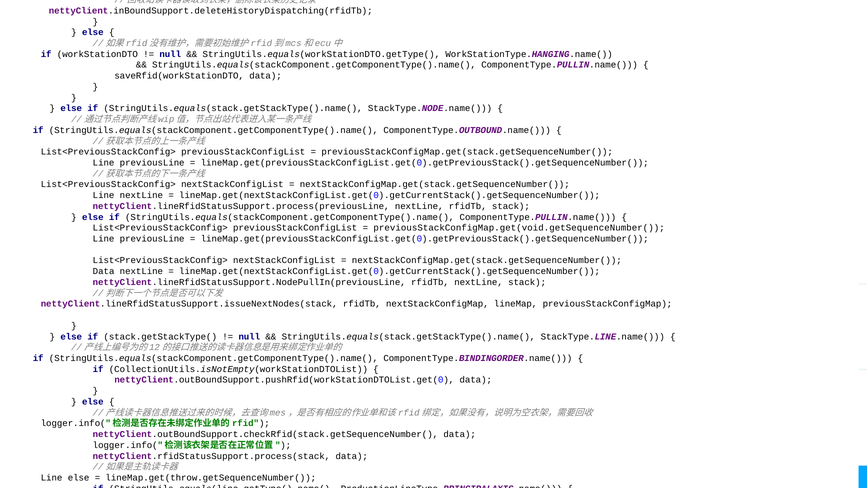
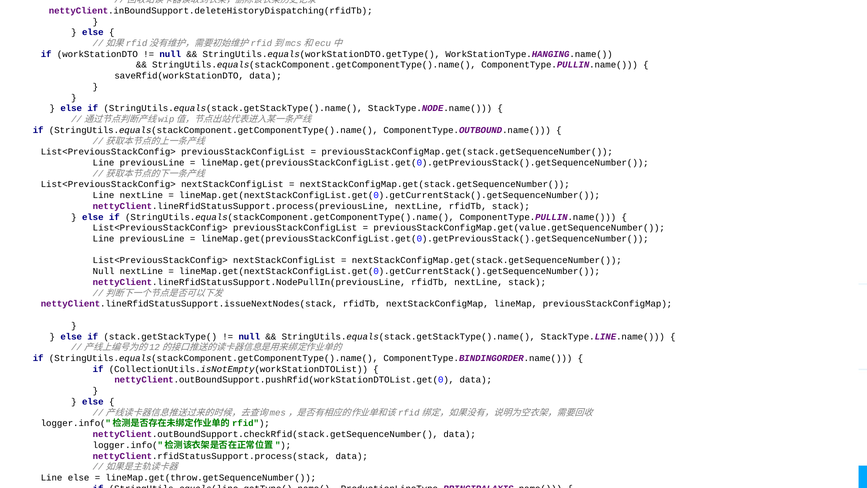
previousStackConfigMap.get(void.getSequenceNumber(: previousStackConfigMap.get(void.getSequenceNumber( -> previousStackConfigMap.get(value.getSequenceNumber(
Data at (104, 271): Data -> Null
